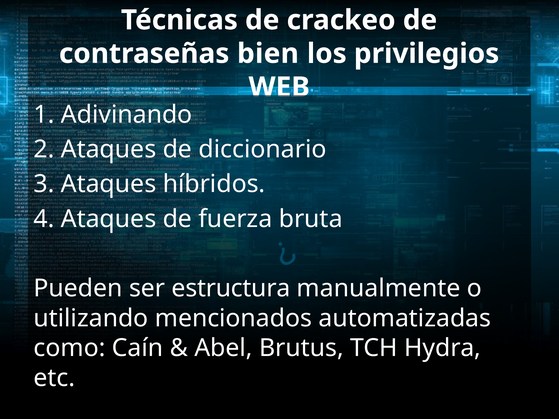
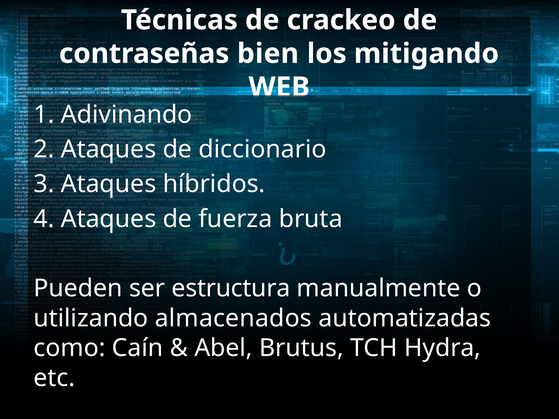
privilegios: privilegios -> mitigando
mencionados: mencionados -> almacenados
